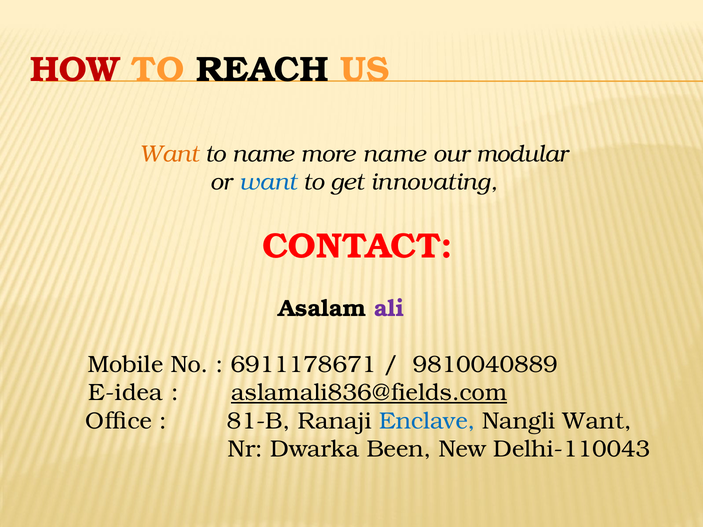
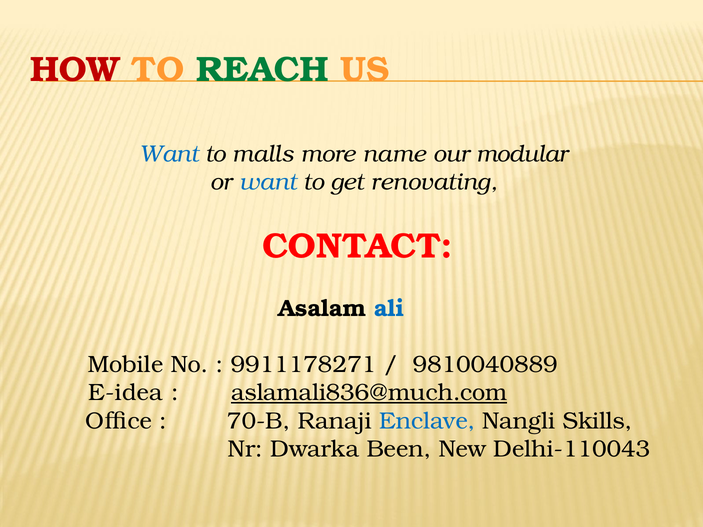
REACH colour: black -> green
Want at (169, 154) colour: orange -> blue
to name: name -> malls
innovating: innovating -> renovating
ali colour: purple -> blue
6911178671: 6911178671 -> 9911178271
aslamali836@fields.com: aslamali836@fields.com -> aslamali836@much.com
81-B: 81-B -> 70-B
Nangli Want: Want -> Skills
